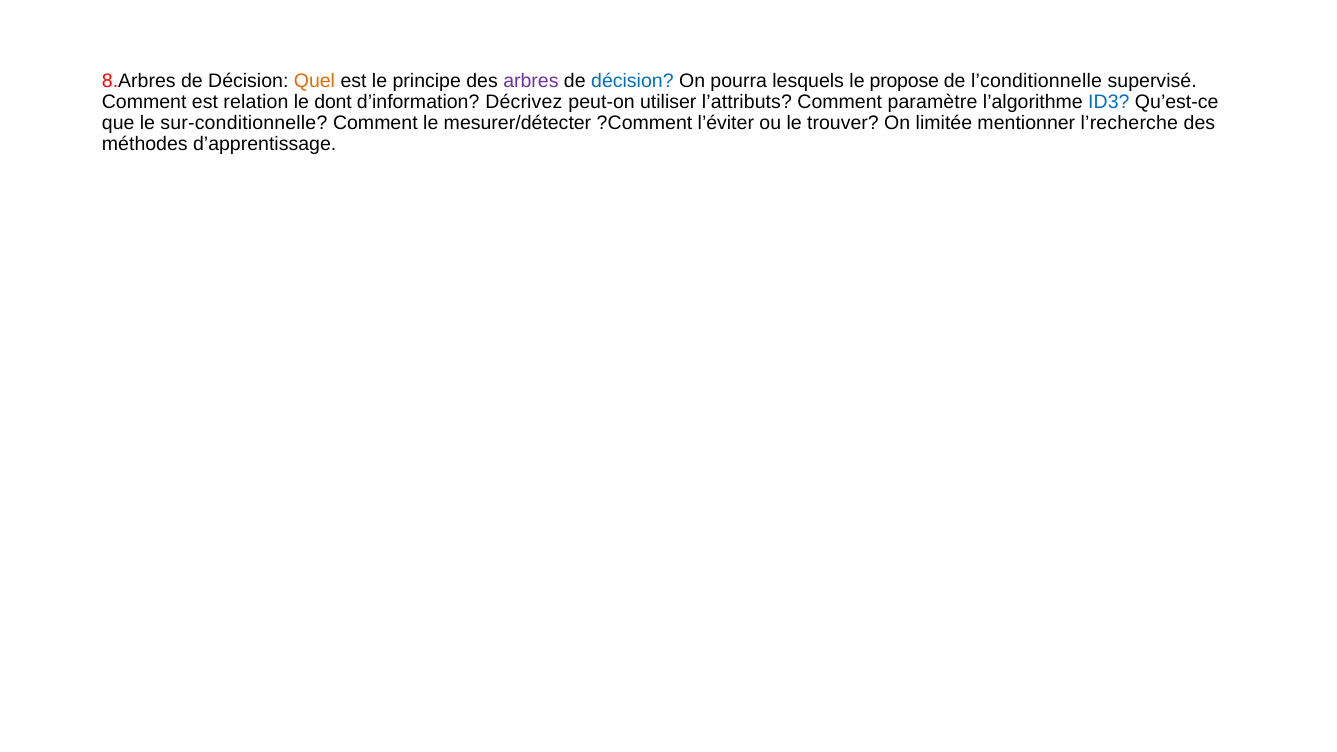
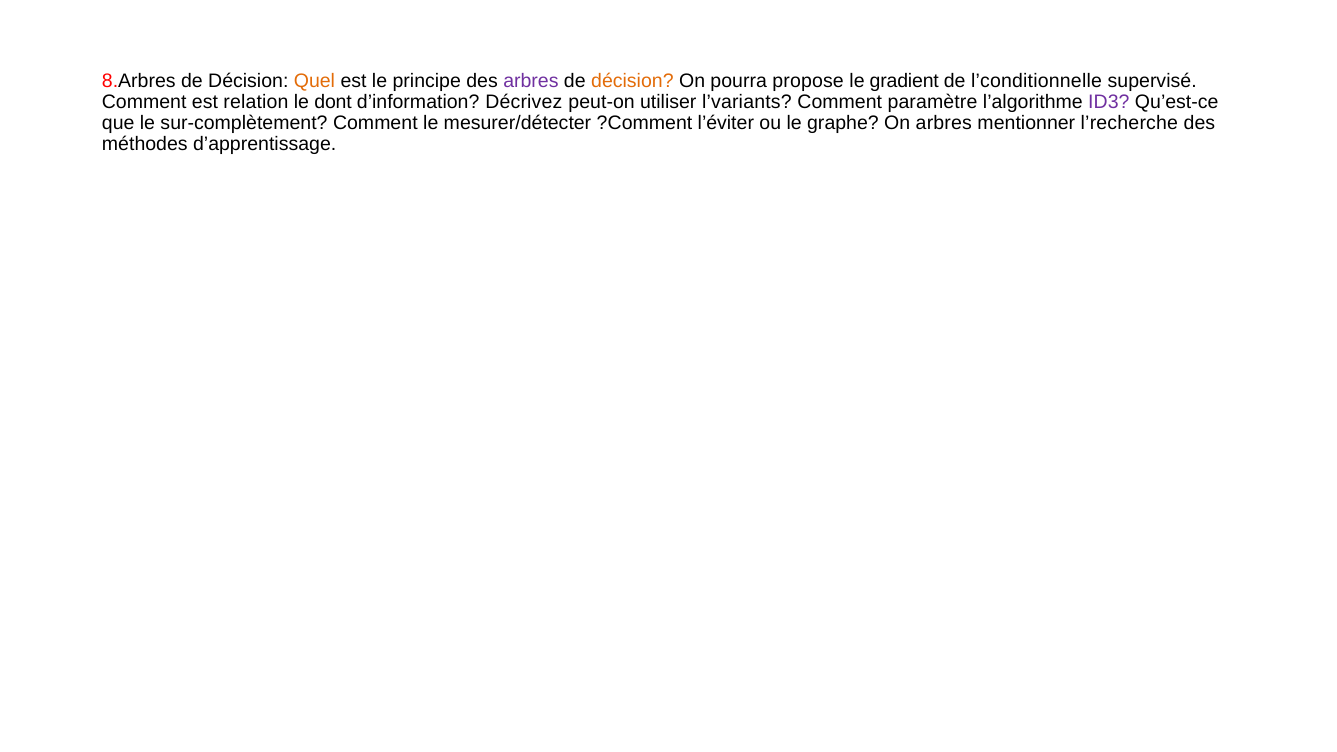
décision at (632, 81) colour: blue -> orange
lesquels: lesquels -> propose
propose: propose -> gradient
l’attributs: l’attributs -> l’variants
ID3 colour: blue -> purple
sur-conditionnelle: sur-conditionnelle -> sur-complètement
trouver: trouver -> graphe
On limitée: limitée -> arbres
